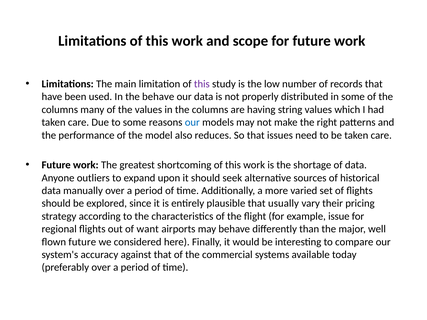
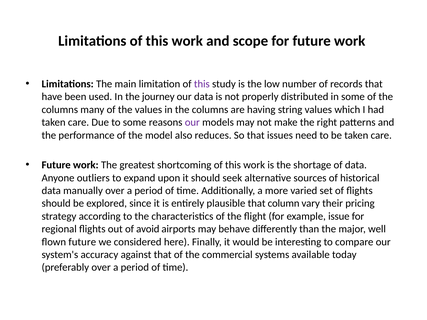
the behave: behave -> journey
our at (192, 122) colour: blue -> purple
usually: usually -> column
want: want -> avoid
